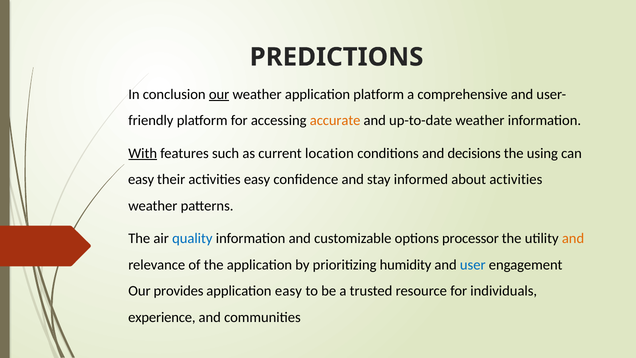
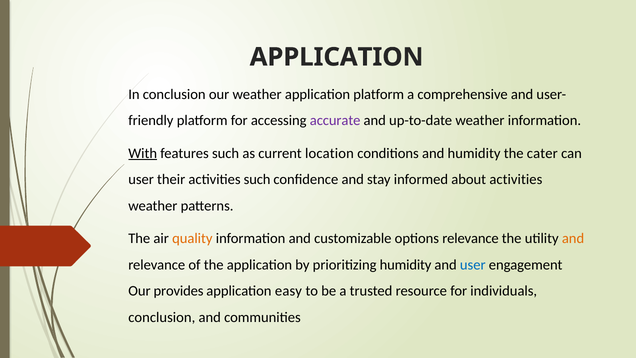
PREDICTIONS at (337, 57): PREDICTIONS -> APPLICATION
our at (219, 94) underline: present -> none
accurate colour: orange -> purple
and decisions: decisions -> humidity
using: using -> cater
easy at (141, 179): easy -> user
activities easy: easy -> such
quality colour: blue -> orange
options processor: processor -> relevance
experience at (162, 317): experience -> conclusion
